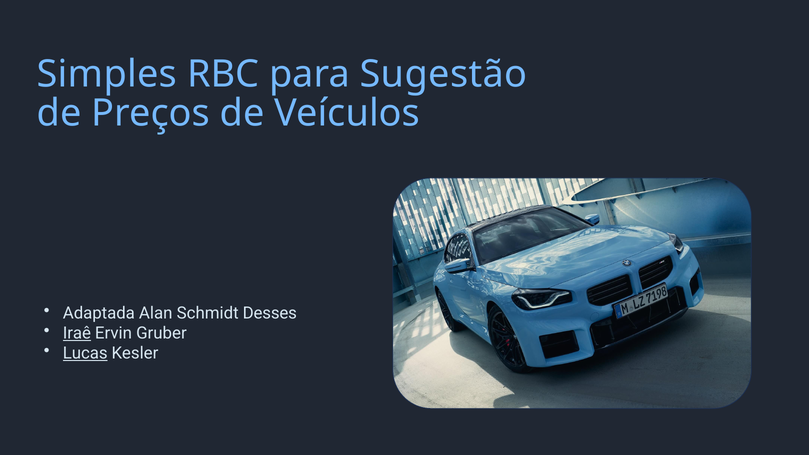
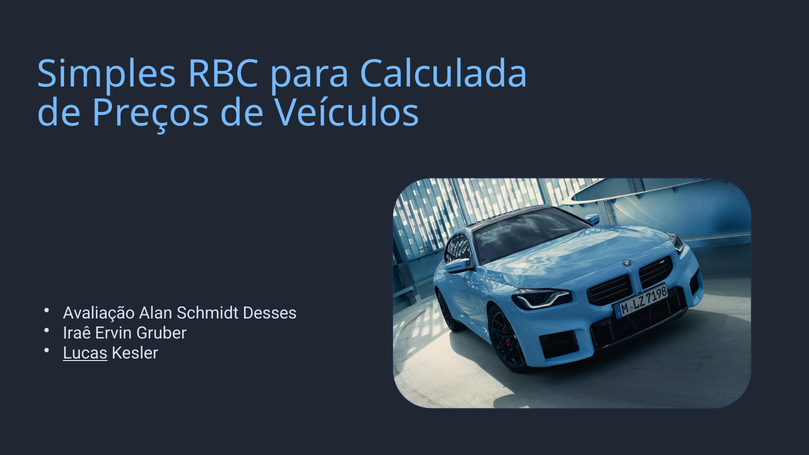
Sugestão: Sugestão -> Calculada
Adaptada: Adaptada -> Avaliação
Iraê underline: present -> none
